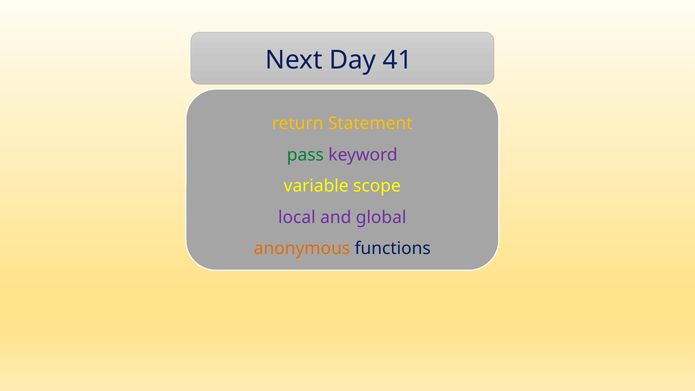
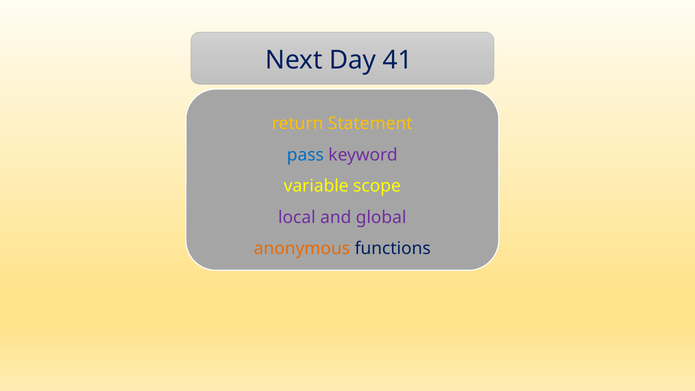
pass colour: green -> blue
